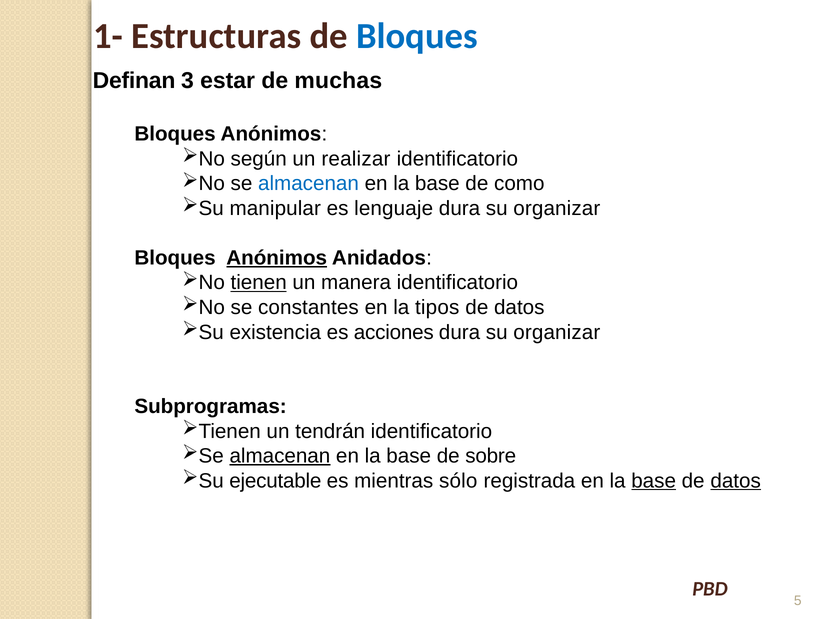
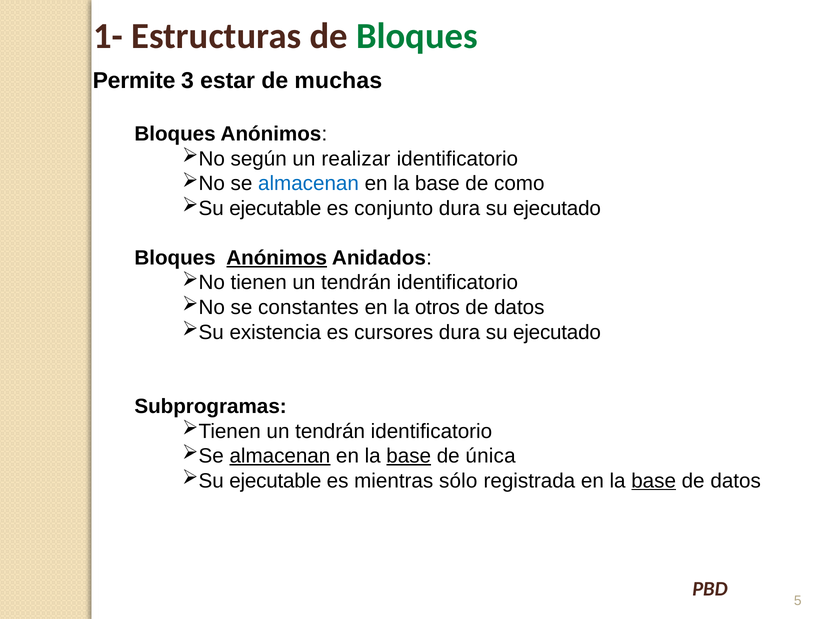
Bloques at (417, 36) colour: blue -> green
Definan: Definan -> Permite
manipular at (275, 208): manipular -> ejecutable
lenguaje: lenguaje -> conjunto
organizar at (557, 208): organizar -> ejecutado
tienen underline: present -> none
manera at (356, 283): manera -> tendrán
tipos: tipos -> otros
acciones: acciones -> cursores
organizar at (557, 332): organizar -> ejecutado
base at (409, 456) underline: none -> present
sobre: sobre -> única
datos at (736, 481) underline: present -> none
